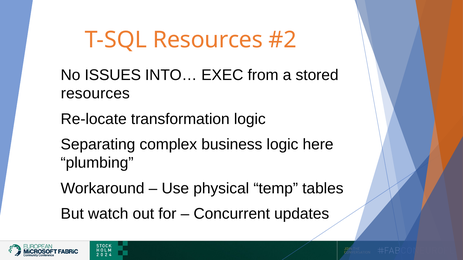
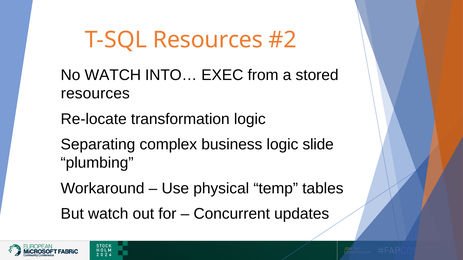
No ISSUES: ISSUES -> WATCH
here: here -> slide
